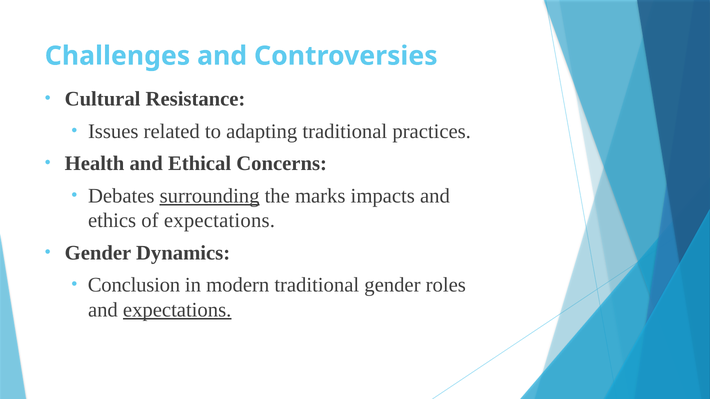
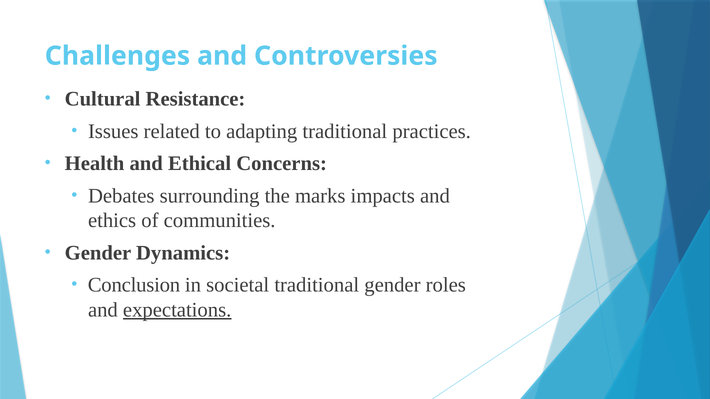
surrounding underline: present -> none
of expectations: expectations -> communities
modern: modern -> societal
